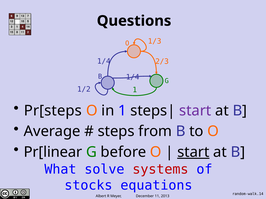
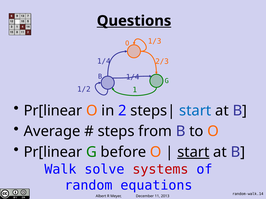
Questions underline: none -> present
Pr[steps at (53, 111): Pr[steps -> Pr[linear
in 1: 1 -> 2
start at (195, 111) colour: purple -> blue
What: What -> Walk
stocks: stocks -> random
